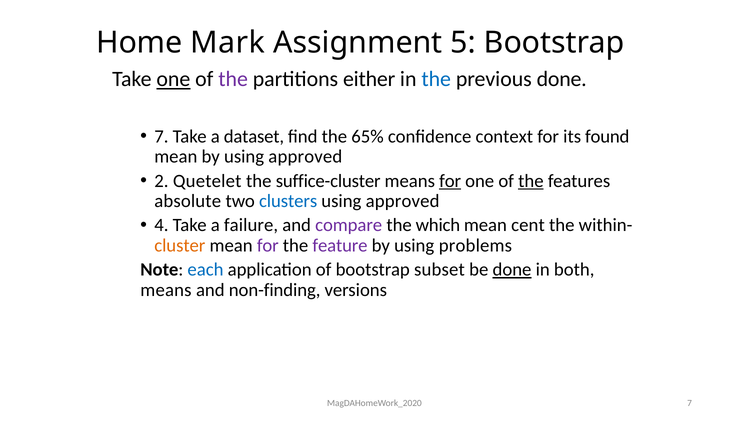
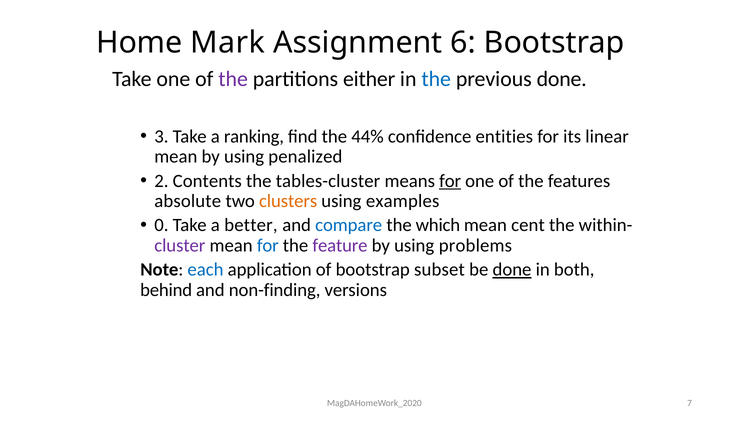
5: 5 -> 6
one at (173, 79) underline: present -> none
7 at (161, 136): 7 -> 3
dataset: dataset -> ranking
65%: 65% -> 44%
context: context -> entities
found: found -> linear
by using approved: approved -> penalized
Quetelet: Quetelet -> Contents
suffice-cluster: suffice-cluster -> tables-cluster
the at (531, 181) underline: present -> none
clusters colour: blue -> orange
approved at (403, 201): approved -> examples
4: 4 -> 0
failure: failure -> better
compare colour: purple -> blue
cluster colour: orange -> purple
for at (268, 245) colour: purple -> blue
means at (166, 289): means -> behind
